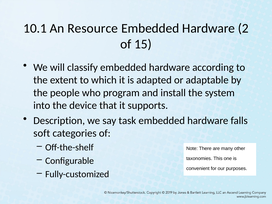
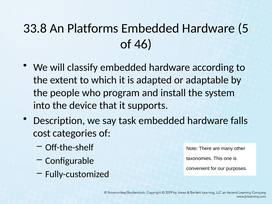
10.1: 10.1 -> 33.8
Resource: Resource -> Platforms
2: 2 -> 5
15: 15 -> 46
soft: soft -> cost
